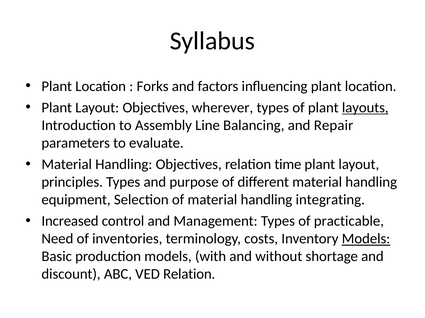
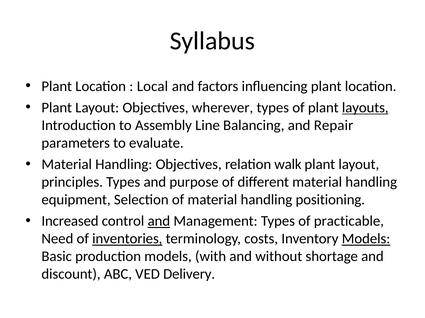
Forks: Forks -> Local
time: time -> walk
integrating: integrating -> positioning
and at (159, 222) underline: none -> present
inventories underline: none -> present
VED Relation: Relation -> Delivery
